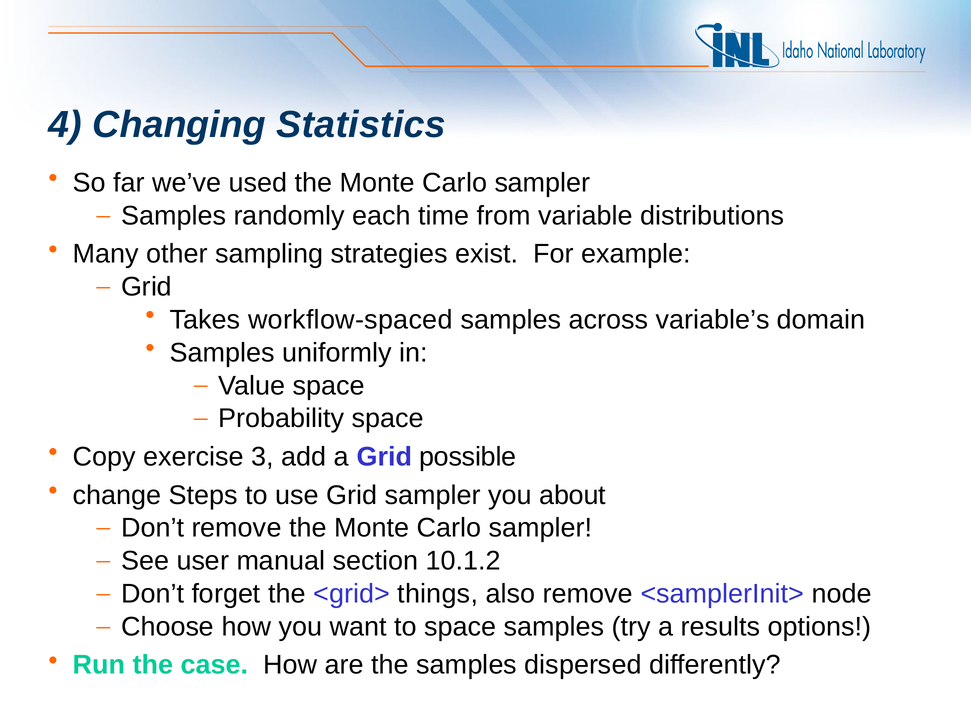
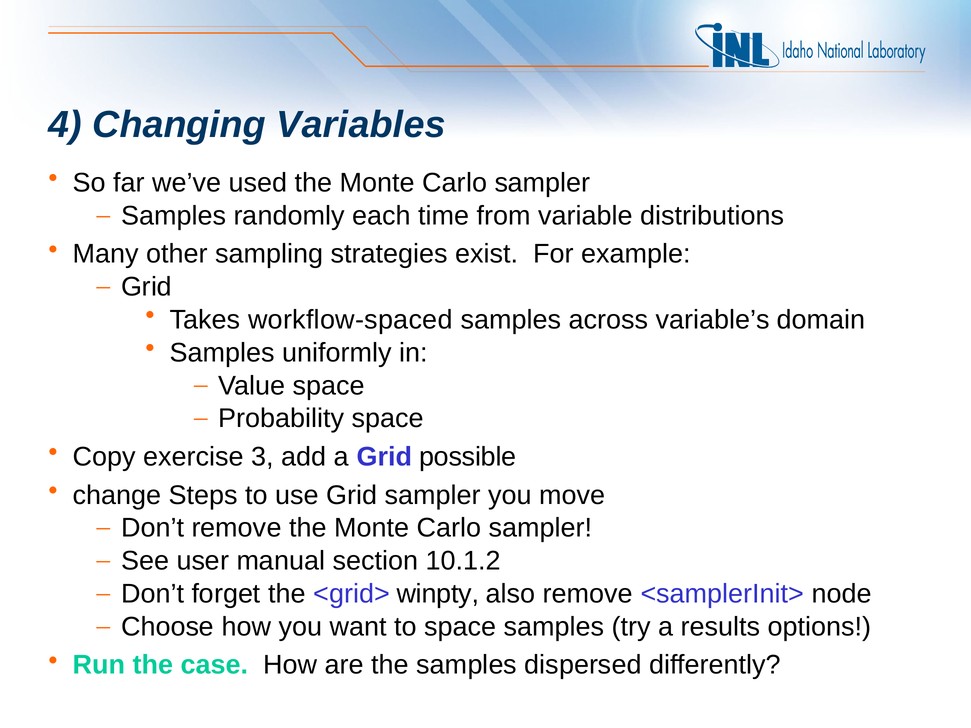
Statistics: Statistics -> Variables
about: about -> move
things: things -> winpty
